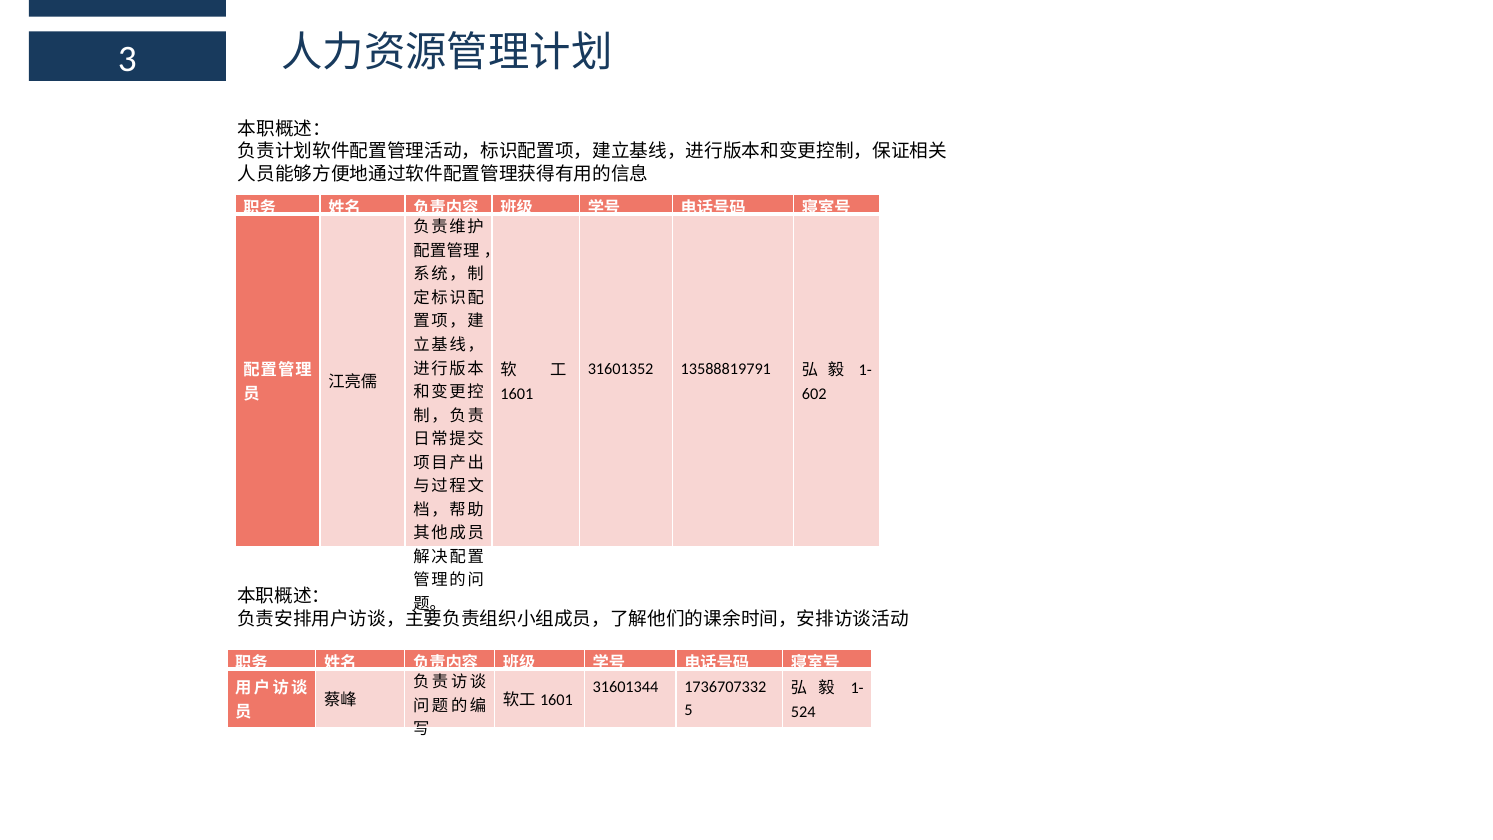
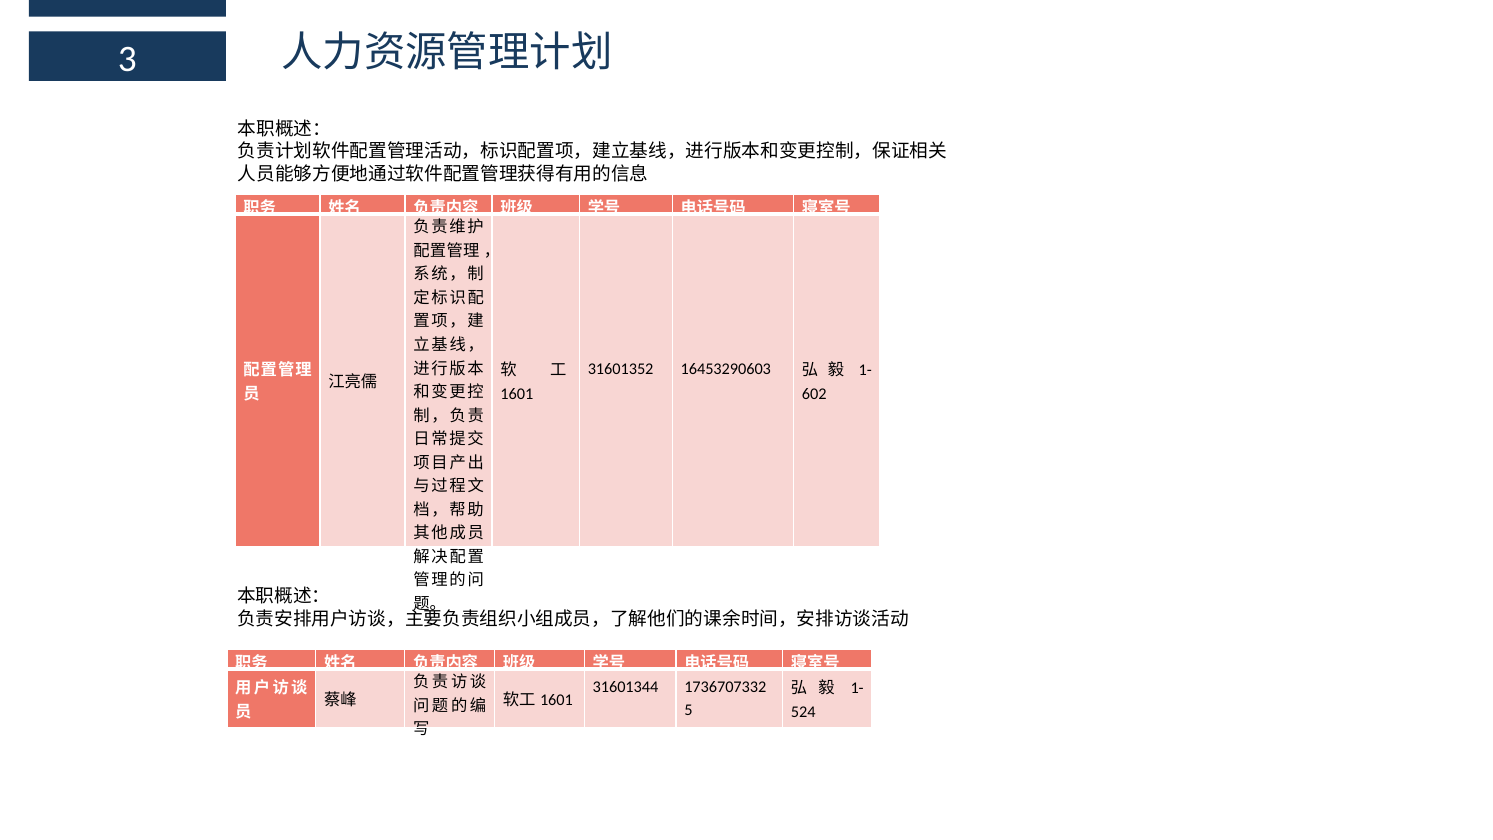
13588819791: 13588819791 -> 16453290603
